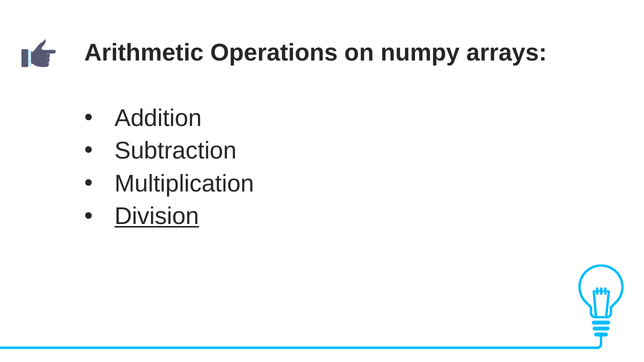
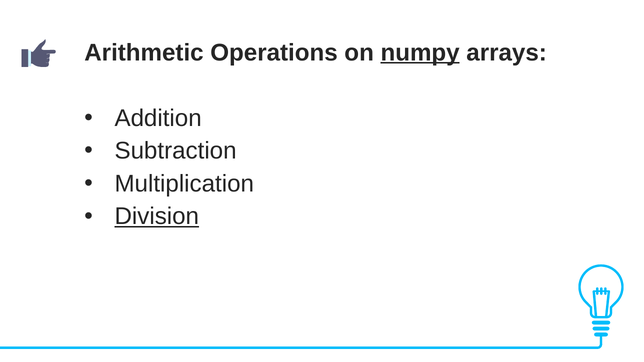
numpy underline: none -> present
